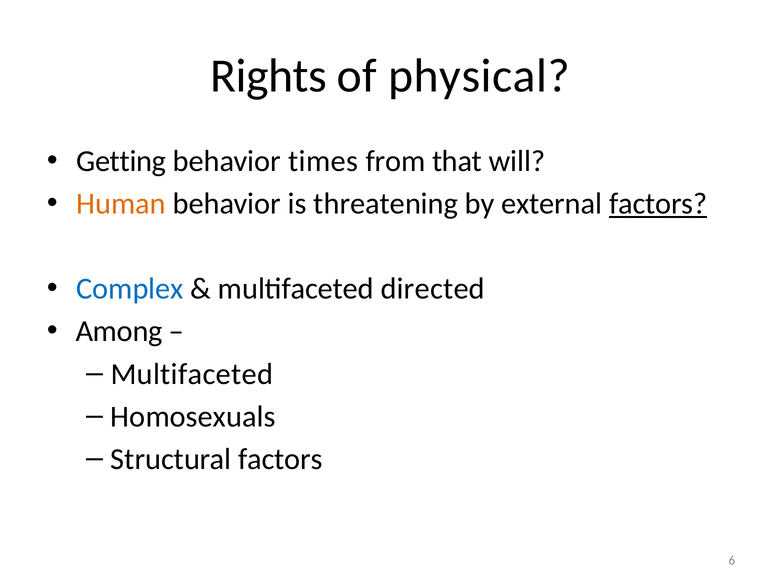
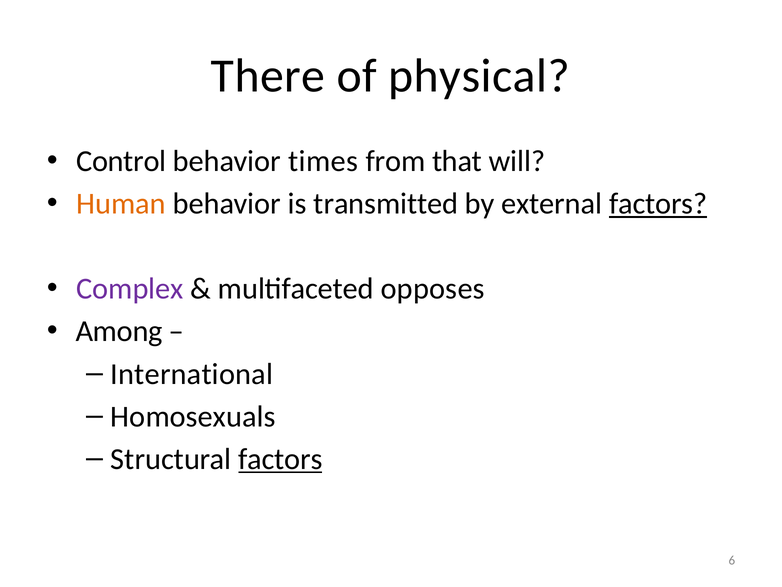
Rights: Rights -> There
Getting: Getting -> Control
threatening: threatening -> transmitted
Complex colour: blue -> purple
directed: directed -> opposes
Multifaceted at (192, 374): Multifaceted -> International
factors at (280, 459) underline: none -> present
